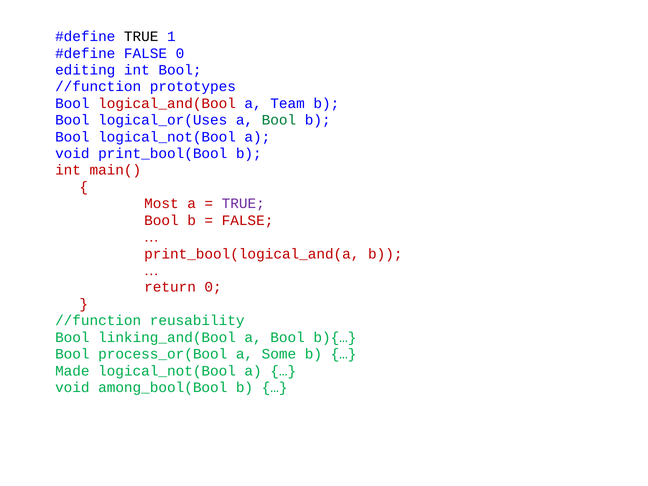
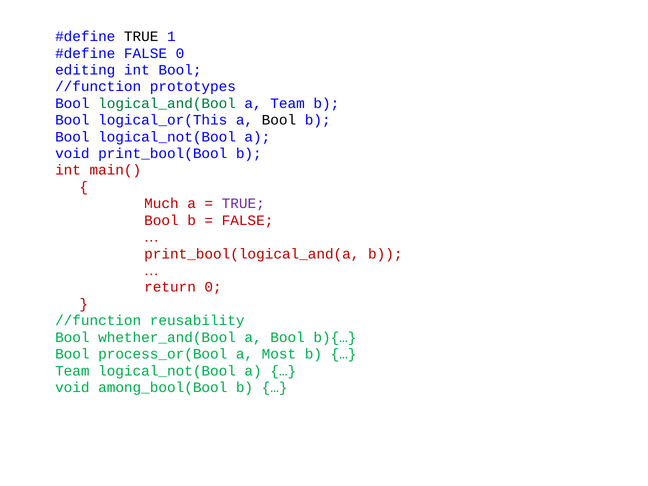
logical_and(Bool colour: red -> green
logical_or(Uses: logical_or(Uses -> logical_or(This
Bool at (279, 120) colour: green -> black
Most: Most -> Much
linking_and(Bool: linking_and(Bool -> whether_and(Bool
Some: Some -> Most
Made at (72, 371): Made -> Team
